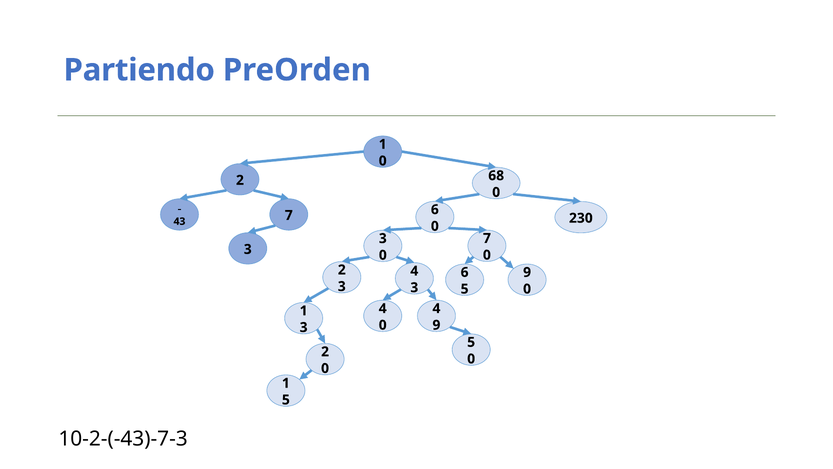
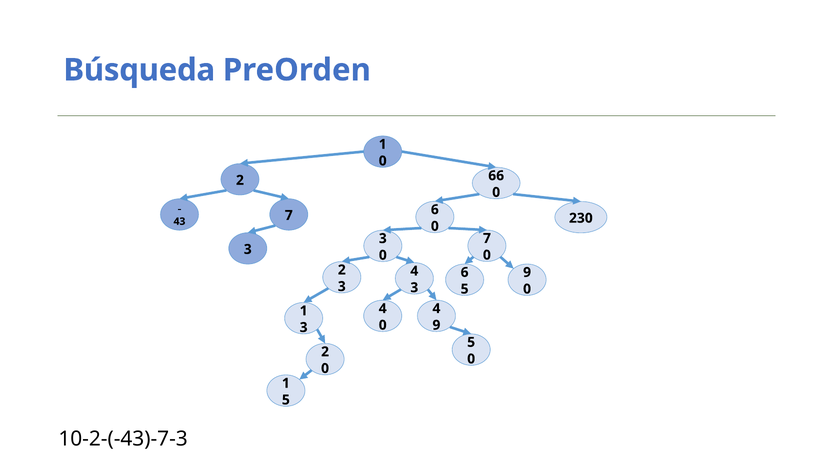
Partiendo: Partiendo -> Búsqueda
68: 68 -> 66
